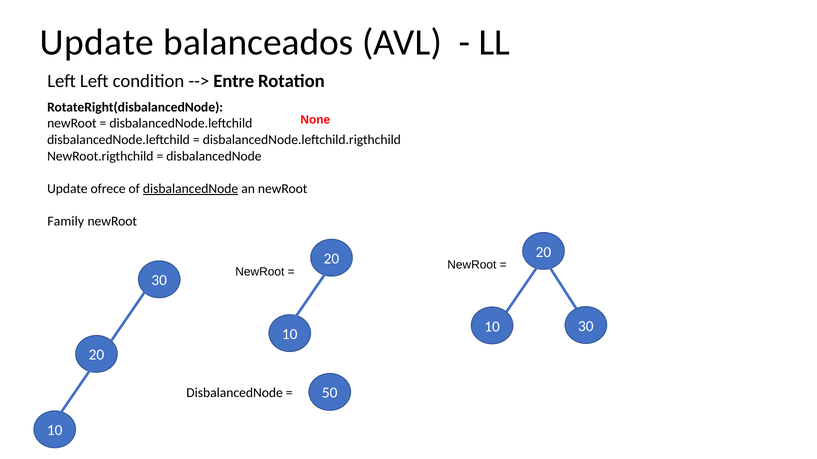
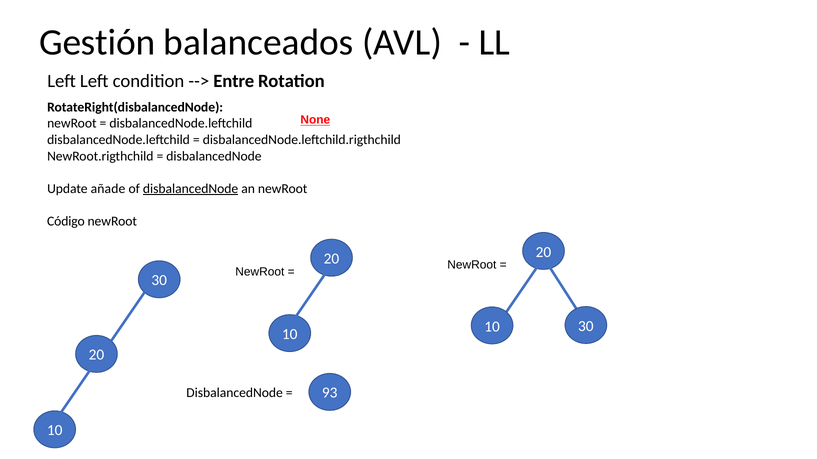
Update at (97, 43): Update -> Gestión
None underline: none -> present
ofrece: ofrece -> añade
Family: Family -> Código
50: 50 -> 93
